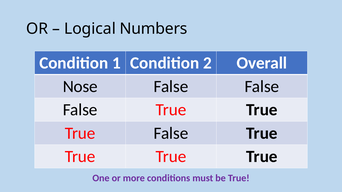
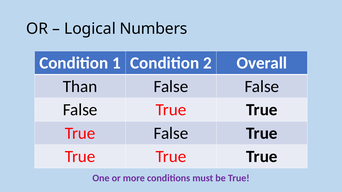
Nose: Nose -> Than
